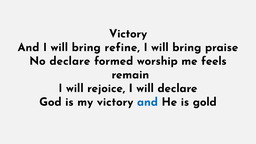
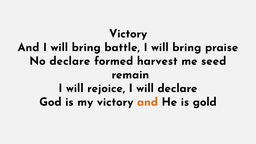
refine: refine -> battle
worship: worship -> harvest
feels: feels -> seed
and at (147, 102) colour: blue -> orange
